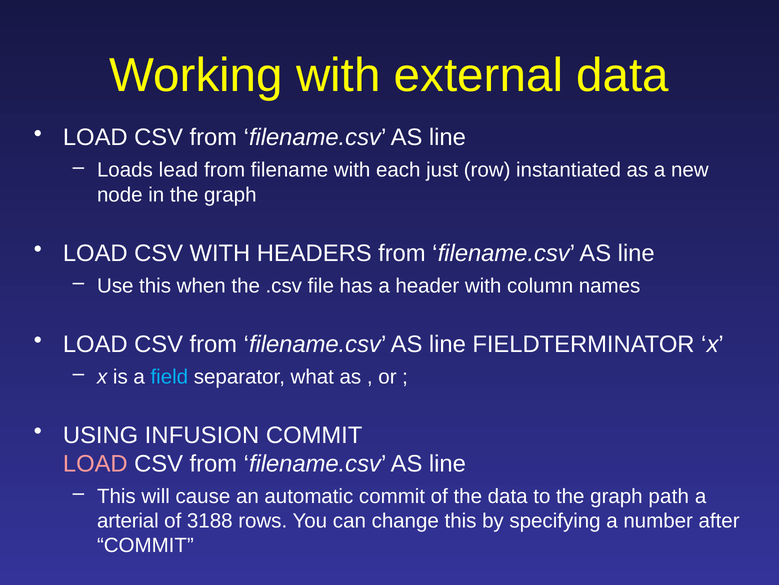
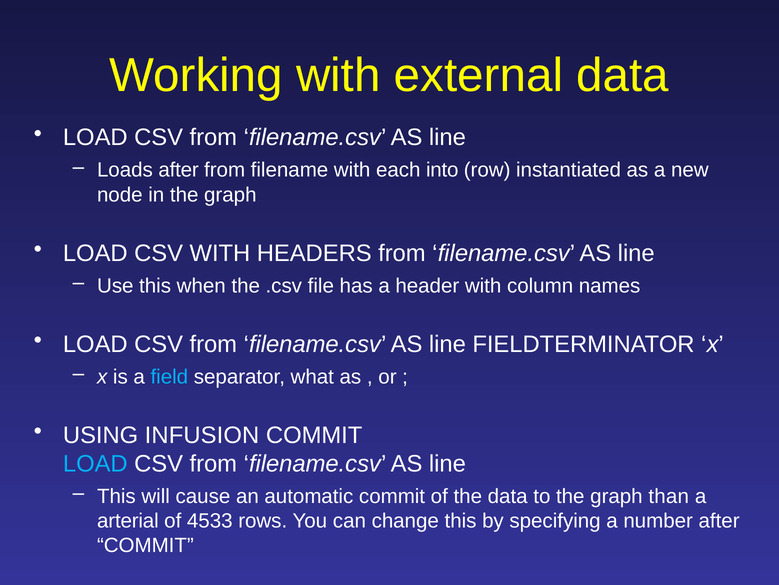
Loads lead: lead -> after
just: just -> into
LOAD at (95, 463) colour: pink -> light blue
path: path -> than
3188: 3188 -> 4533
